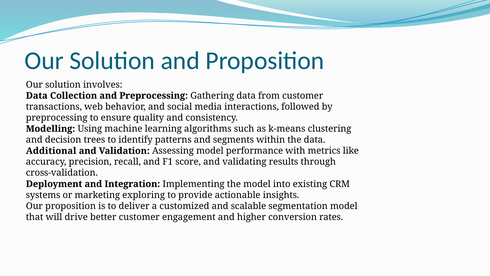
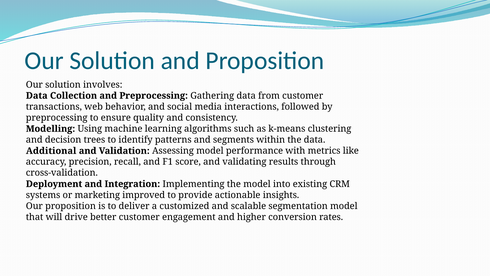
exploring: exploring -> improved
